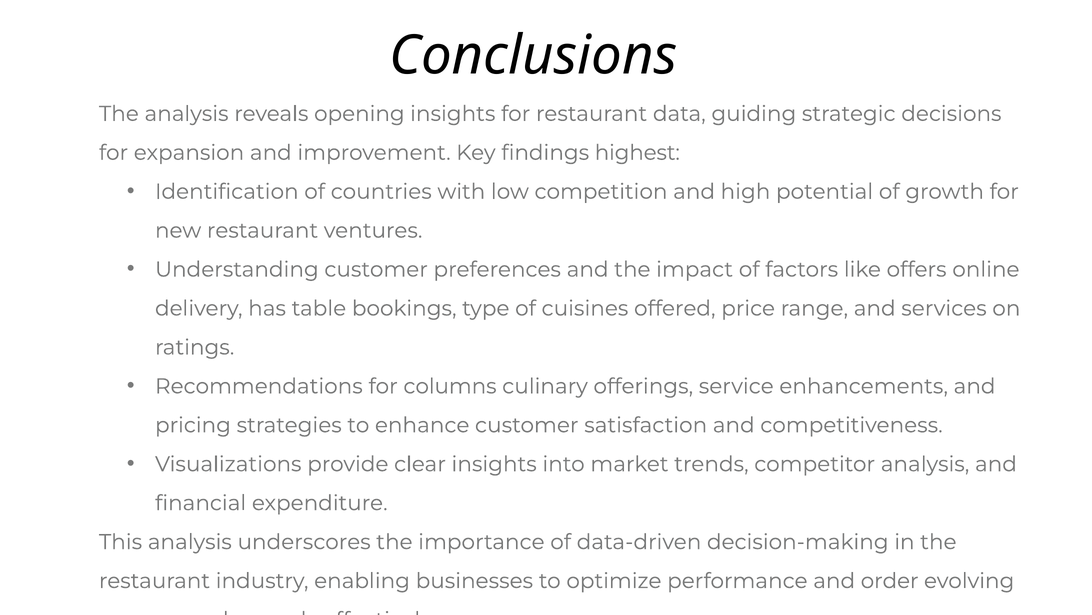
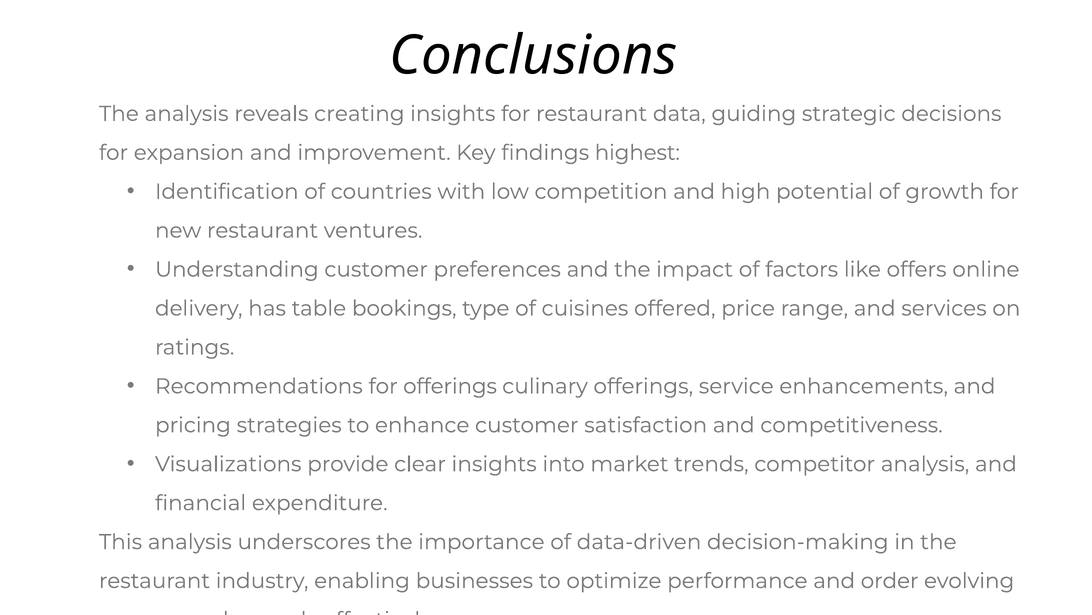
opening: opening -> creating
for columns: columns -> offerings
